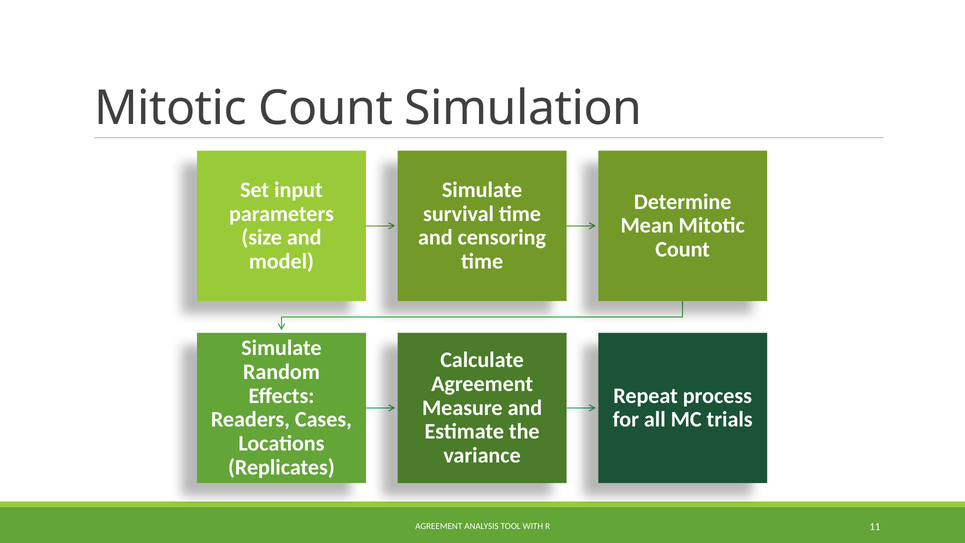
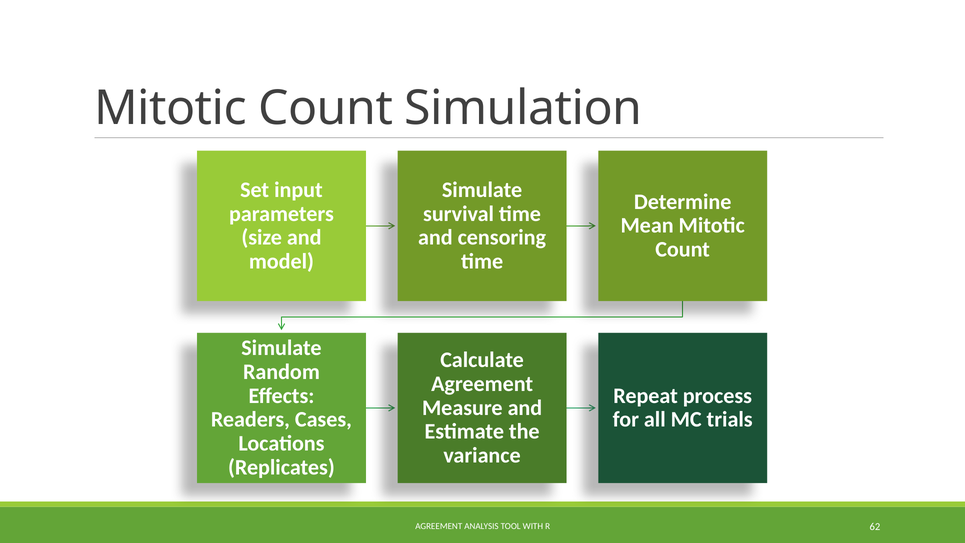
11: 11 -> 62
